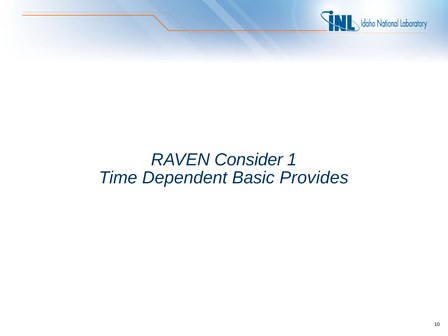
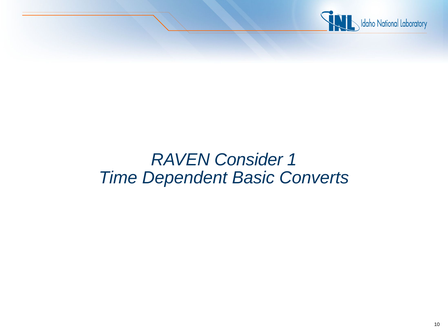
Provides: Provides -> Converts
